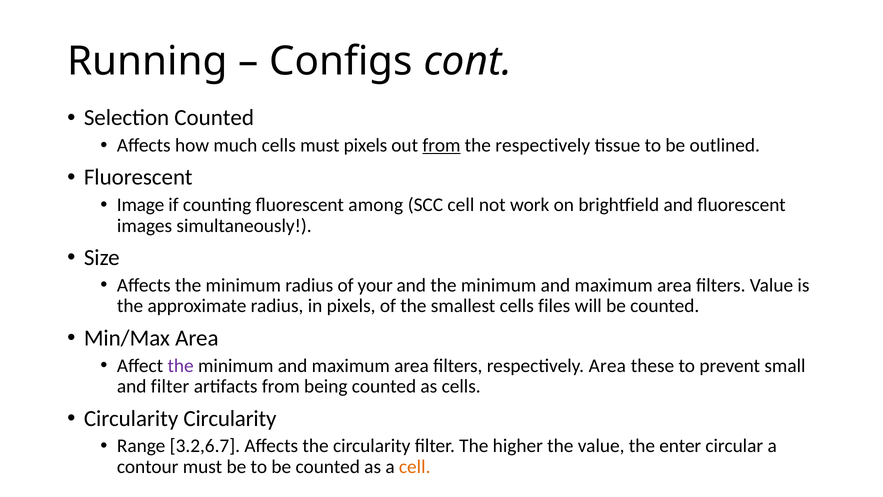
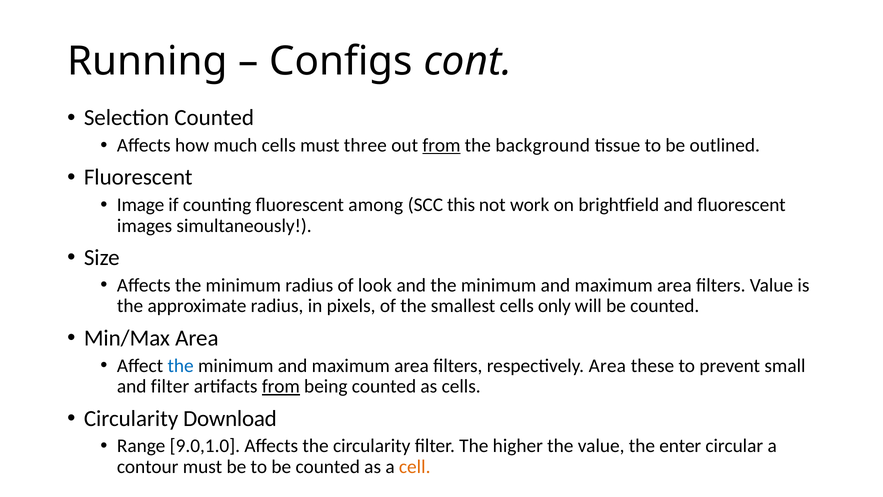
must pixels: pixels -> three
the respectively: respectively -> background
SCC cell: cell -> this
your: your -> look
files: files -> only
the at (181, 365) colour: purple -> blue
from at (281, 386) underline: none -> present
Circularity Circularity: Circularity -> Download
3.2,6.7: 3.2,6.7 -> 9.0,1.0
